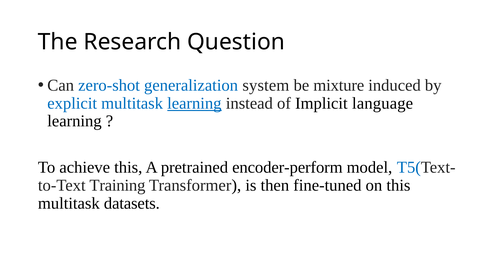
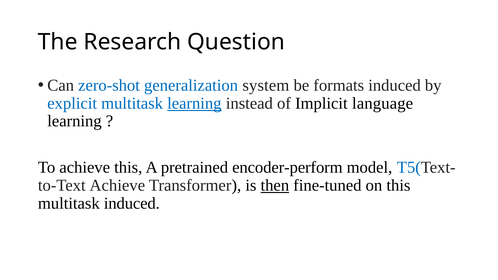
mixture: mixture -> formats
Training at (117, 185): Training -> Achieve
then underline: none -> present
multitask datasets: datasets -> induced
